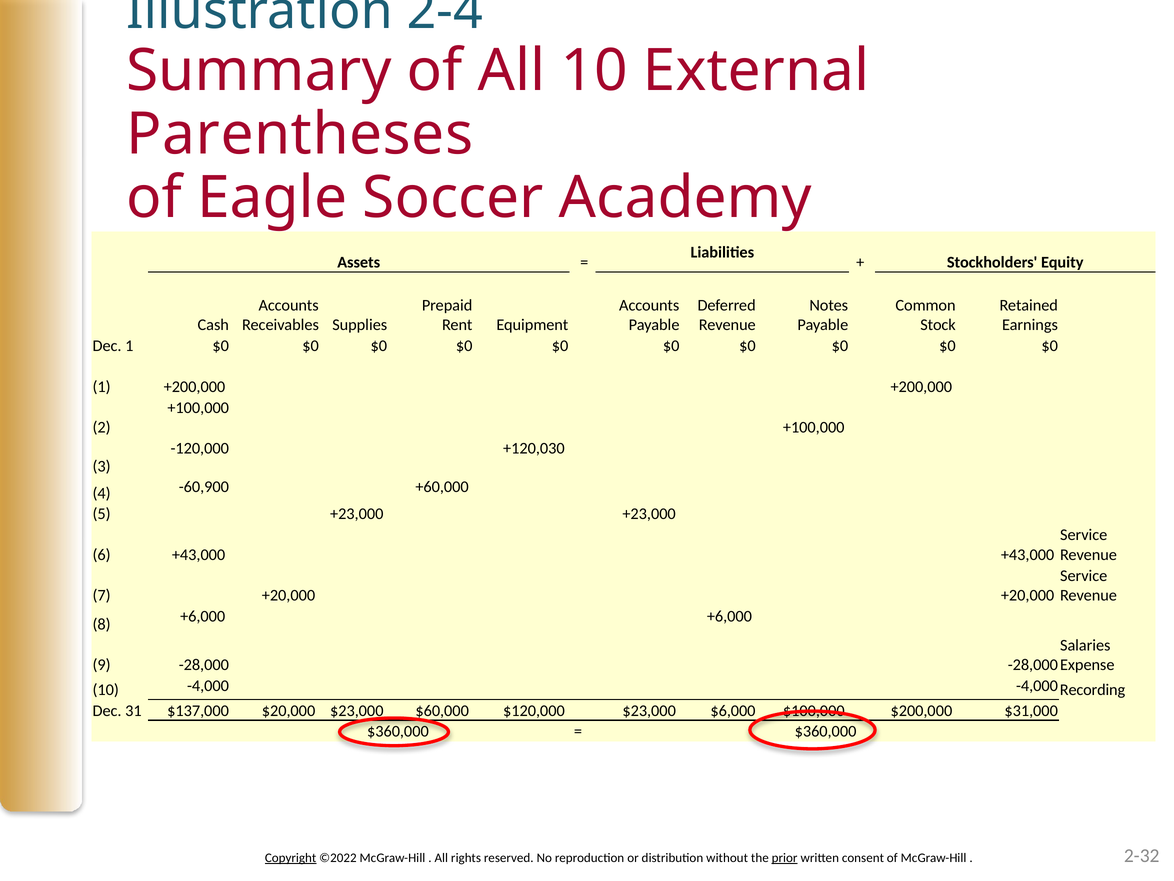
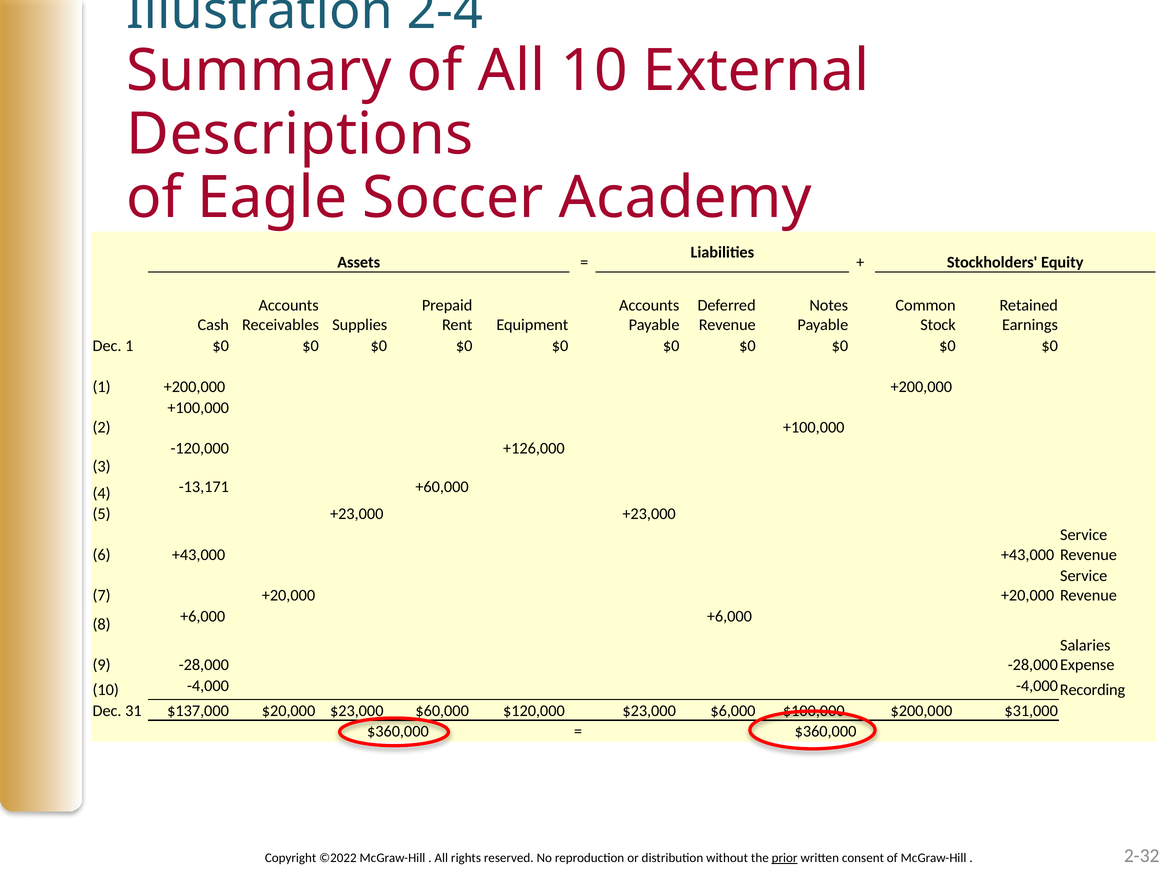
Parentheses: Parentheses -> Descriptions
+120,030: +120,030 -> +126,000
-60,900: -60,900 -> -13,171
Copyright underline: present -> none
